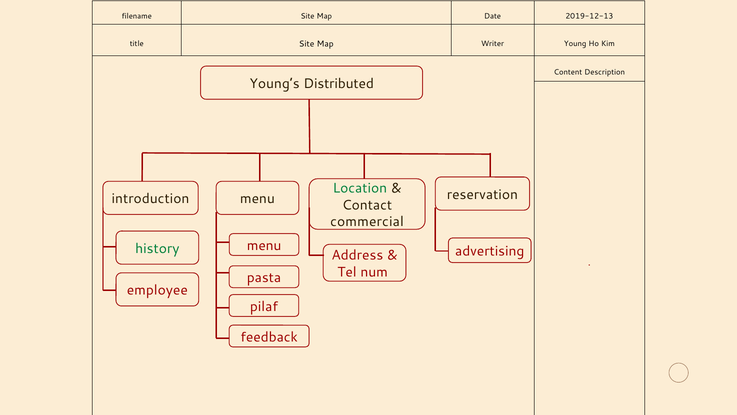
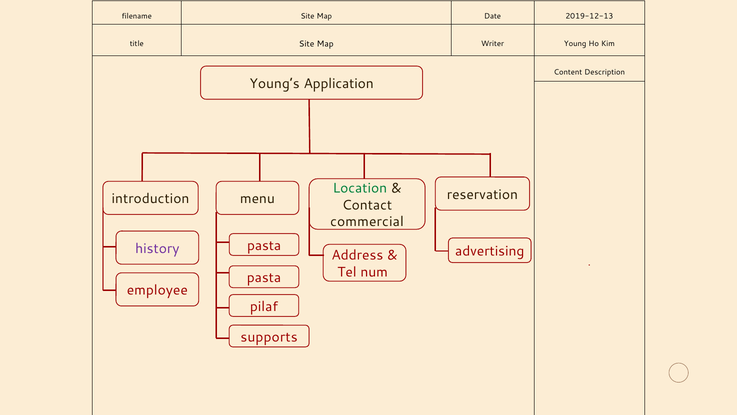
Distributed: Distributed -> Application
menu at (264, 245): menu -> pasta
history colour: green -> purple
feedback: feedback -> supports
